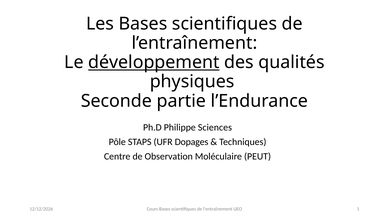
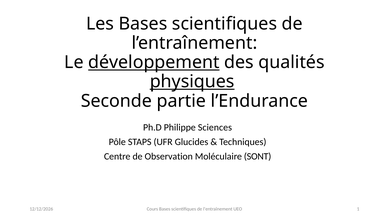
physiques underline: none -> present
Dopages: Dopages -> Glucides
PEUT: PEUT -> SONT
